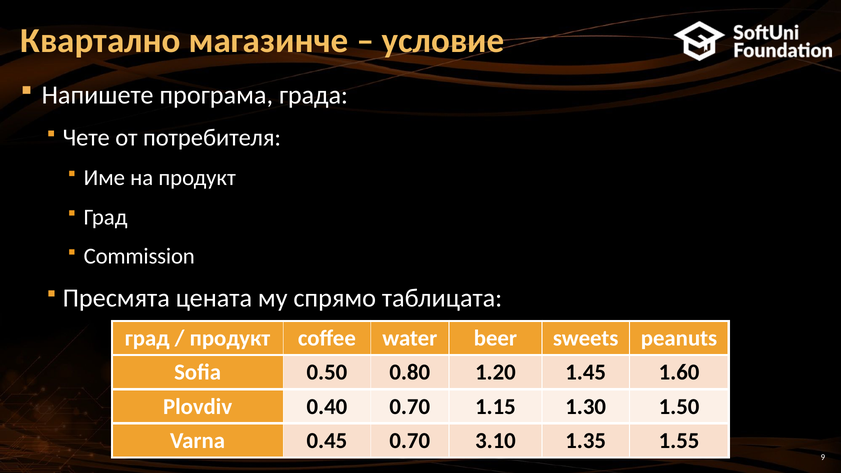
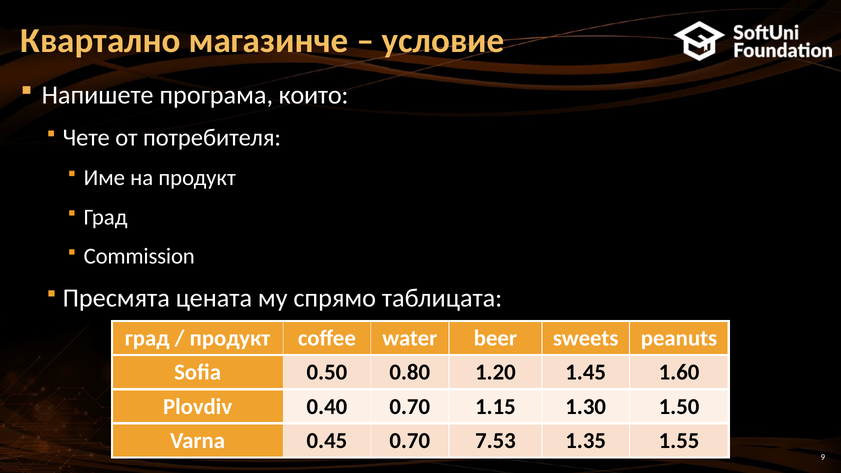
града: града -> които
3.10: 3.10 -> 7.53
